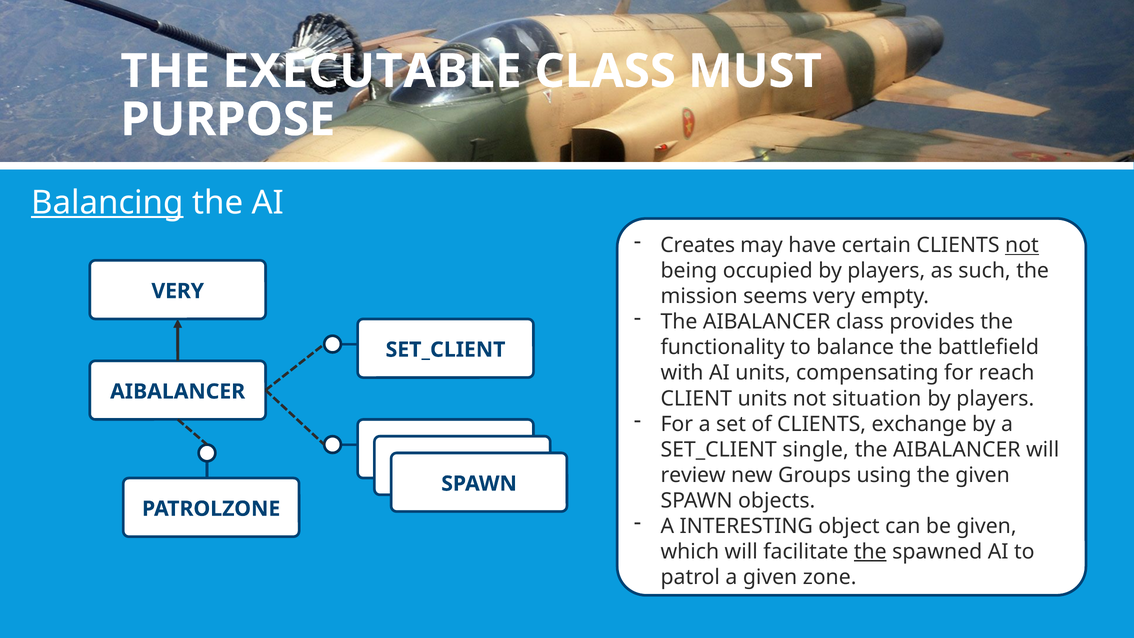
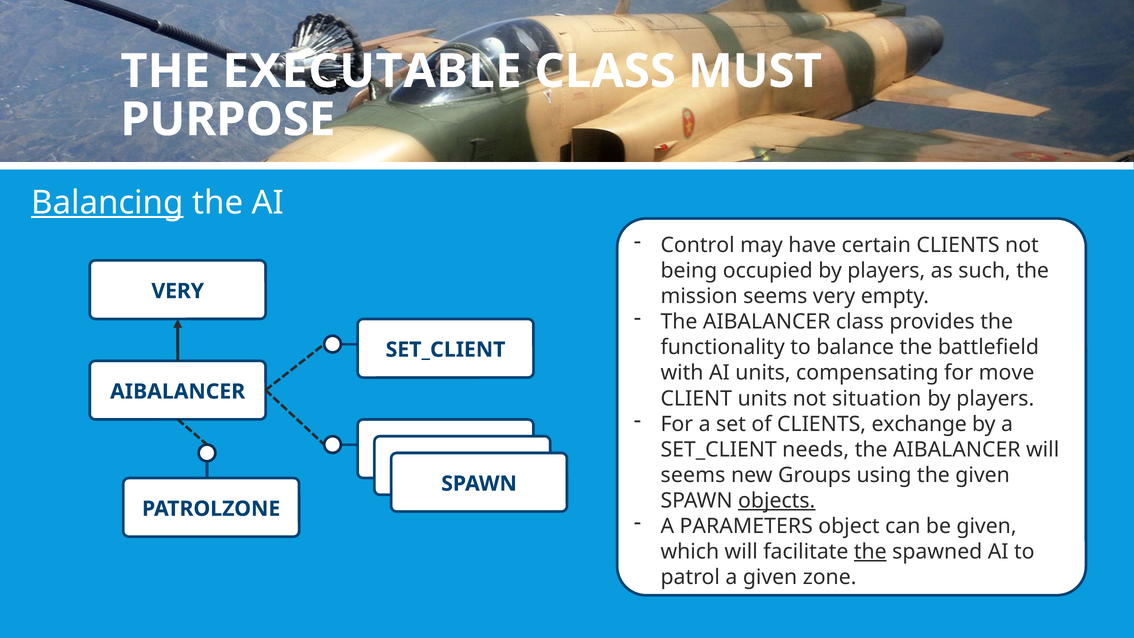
Creates: Creates -> Control
not at (1022, 245) underline: present -> none
reach: reach -> move
single: single -> needs
review at (693, 475): review -> seems
objects underline: none -> present
INTERESTING: INTERESTING -> PARAMETERS
